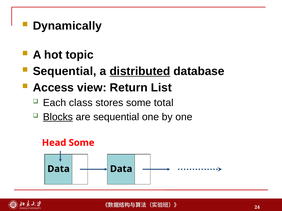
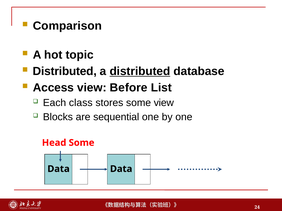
Dynamically: Dynamically -> Comparison
Sequential at (65, 71): Sequential -> Distributed
Return: Return -> Before
some total: total -> view
Blocks underline: present -> none
